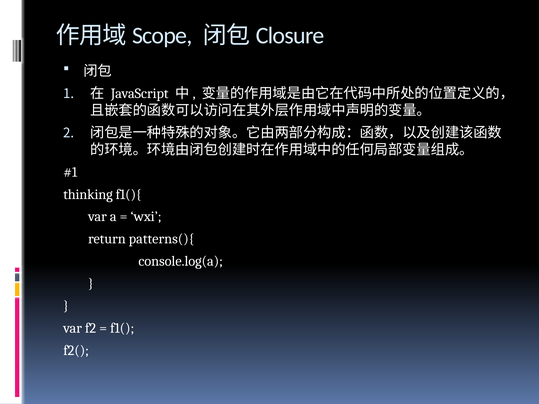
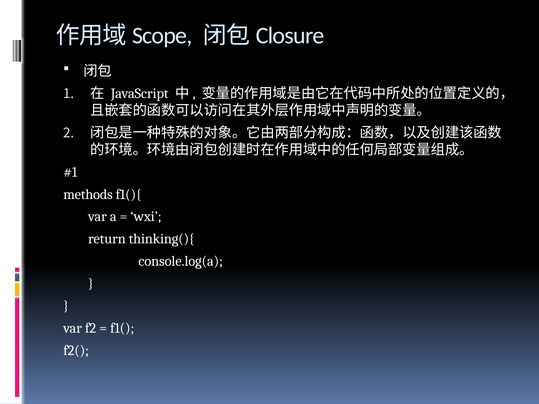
thinking: thinking -> methods
patterns(){: patterns(){ -> thinking(){
